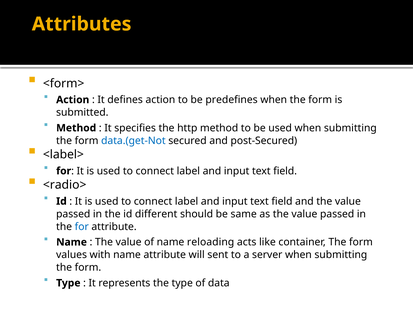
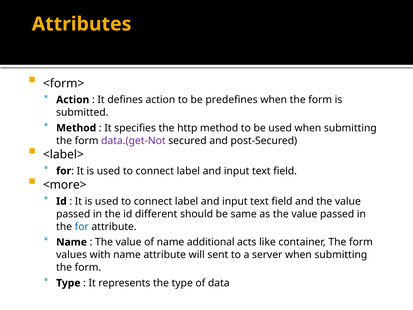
data.(get-Not colour: blue -> purple
<radio>: <radio> -> <more>
reloading: reloading -> additional
